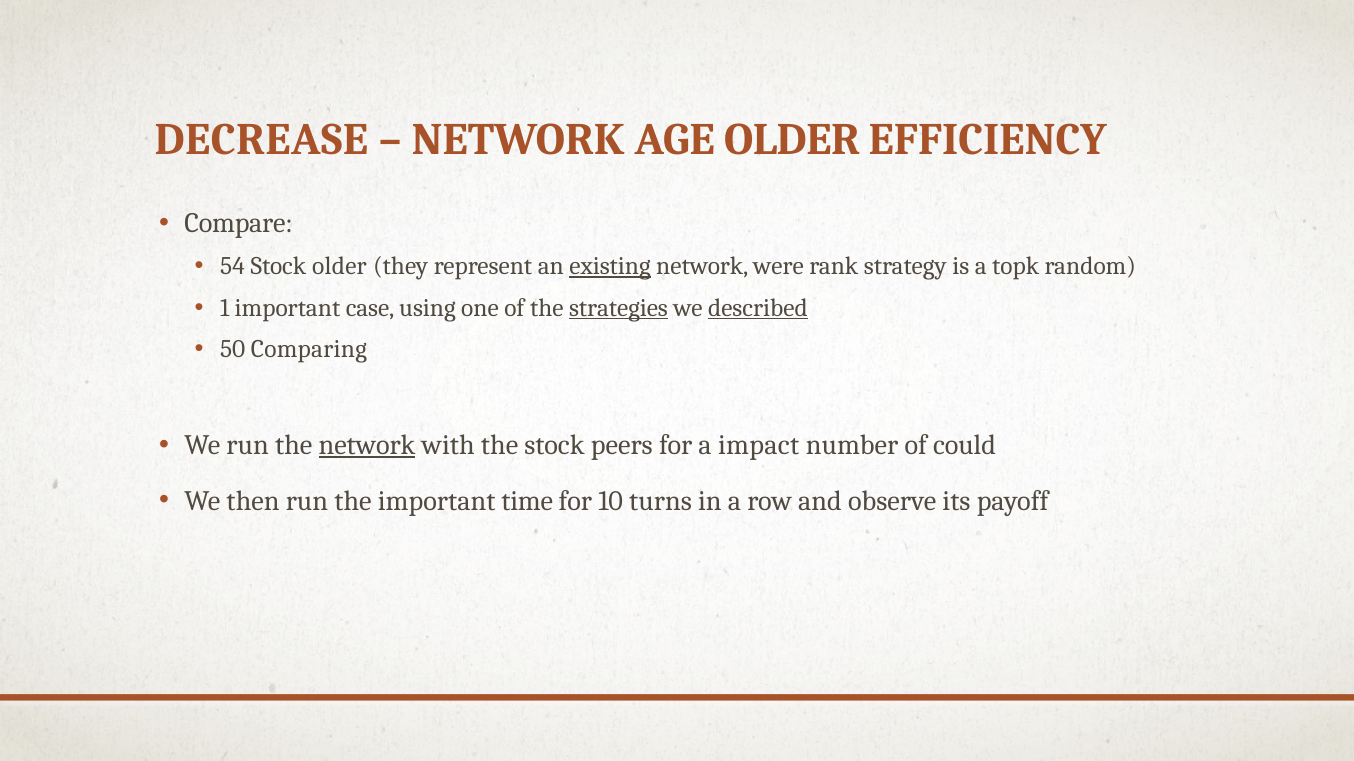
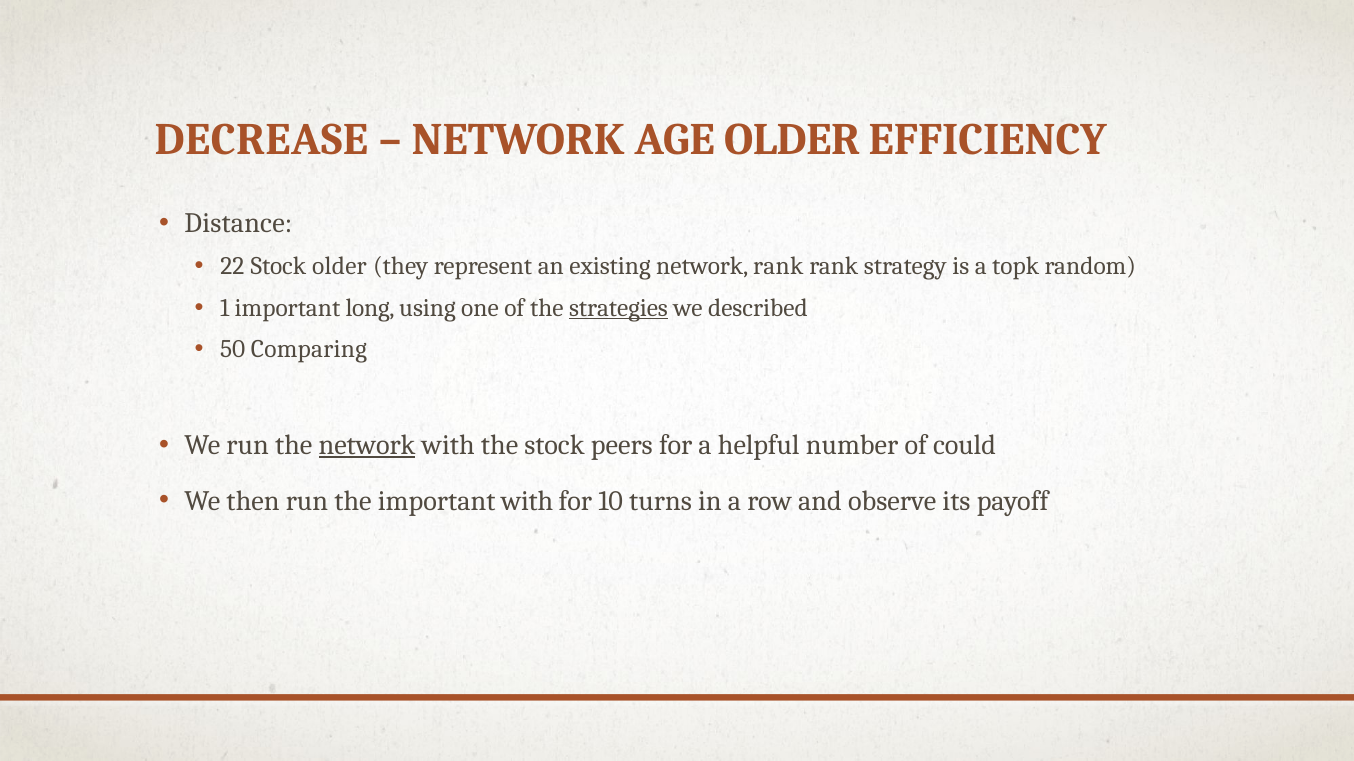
Compare: Compare -> Distance
54: 54 -> 22
existing underline: present -> none
network were: were -> rank
case: case -> long
described underline: present -> none
impact: impact -> helpful
important time: time -> with
